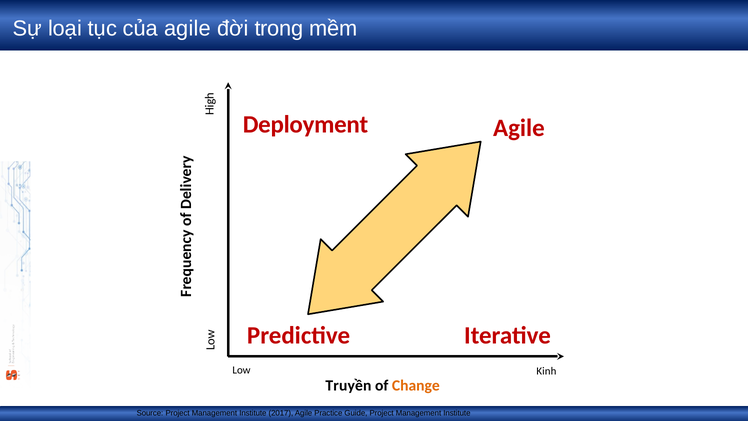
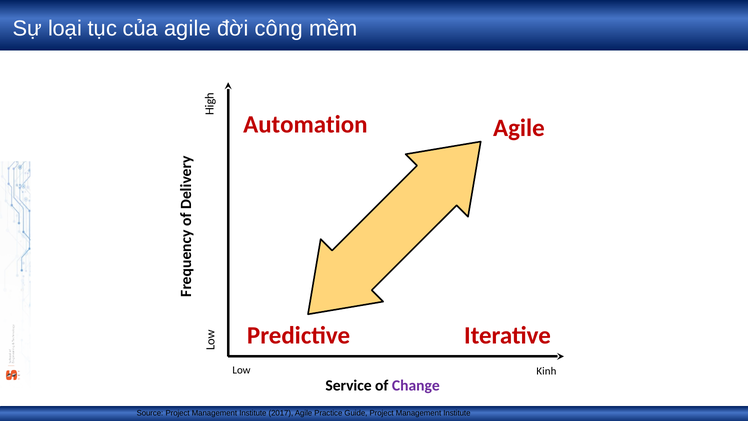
trong: trong -> công
Deployment: Deployment -> Automation
Truyền: Truyền -> Service
Change colour: orange -> purple
